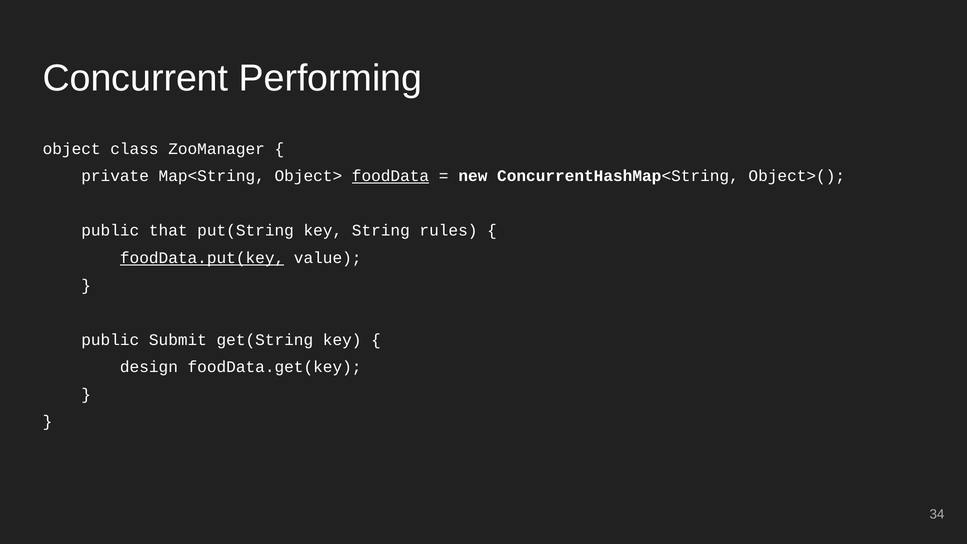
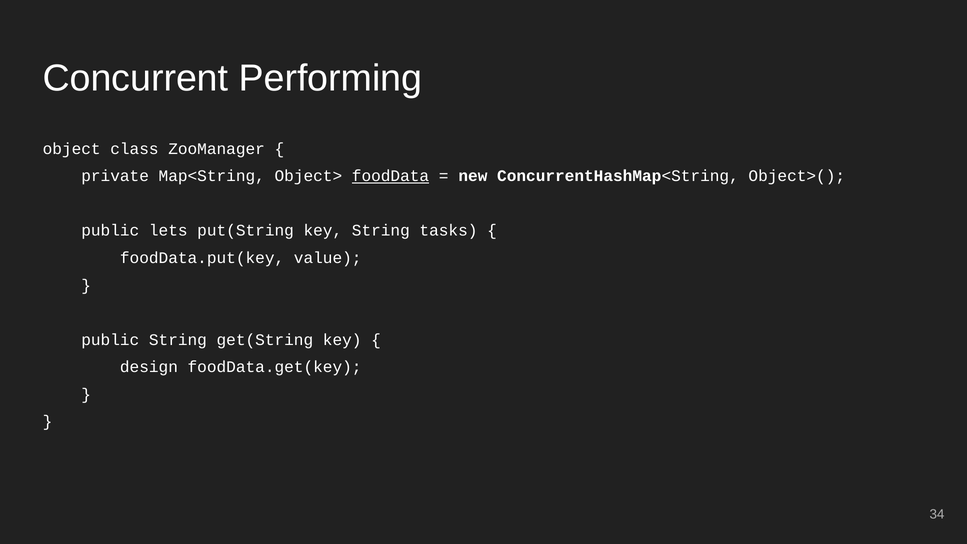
that: that -> lets
rules: rules -> tasks
foodData.put(key underline: present -> none
public Submit: Submit -> String
